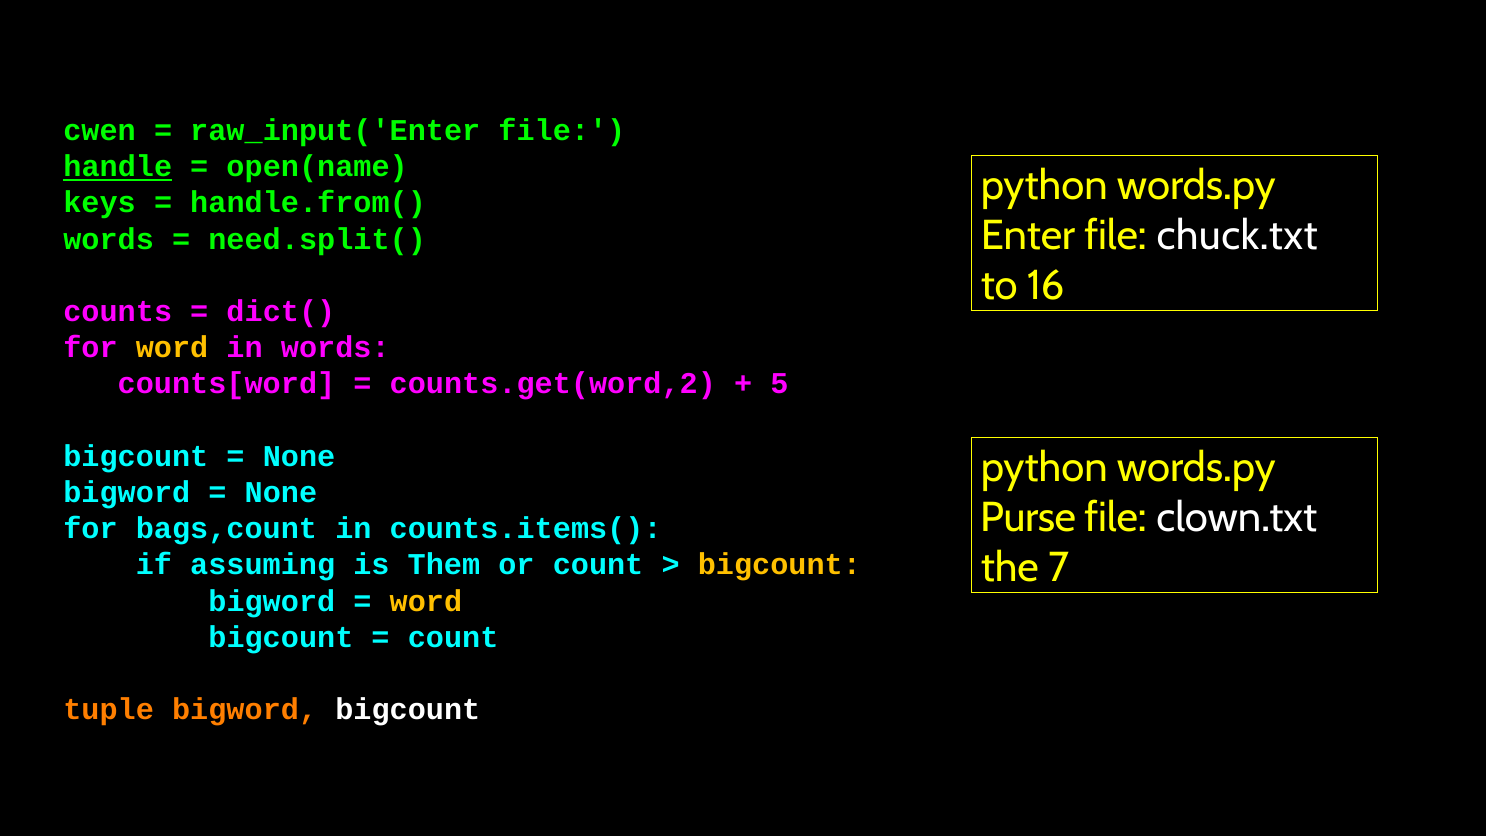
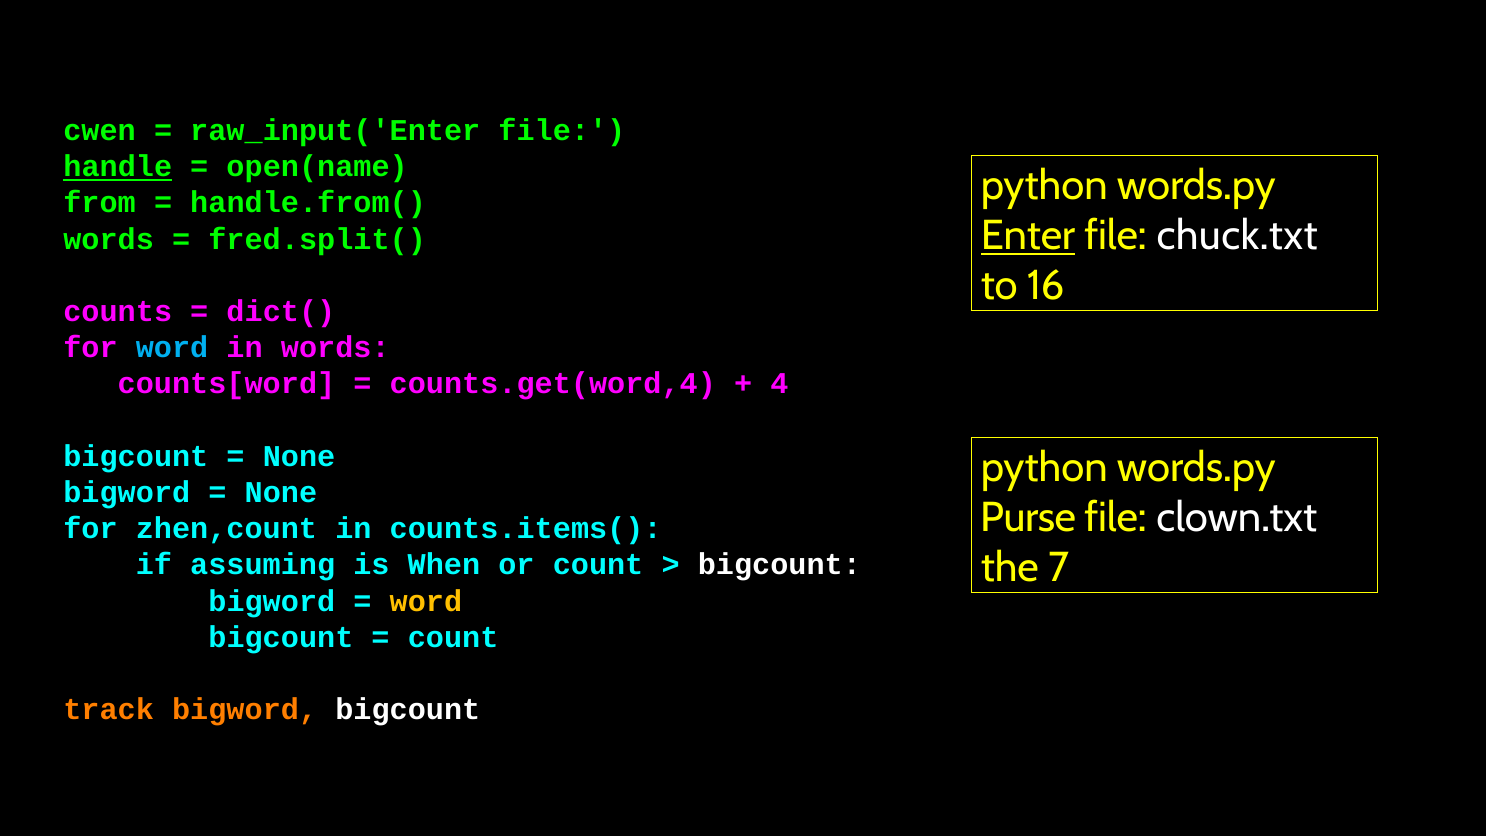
keys: keys -> from
Enter underline: none -> present
need.split(: need.split( -> fred.split(
word at (172, 348) colour: yellow -> light blue
counts.get(word,2: counts.get(word,2 -> counts.get(word,4
5: 5 -> 4
bags,count: bags,count -> zhen,count
Them: Them -> When
bigcount at (779, 565) colour: yellow -> white
tuple: tuple -> track
